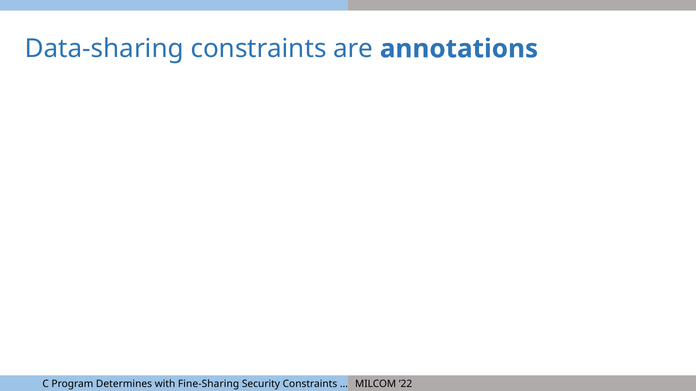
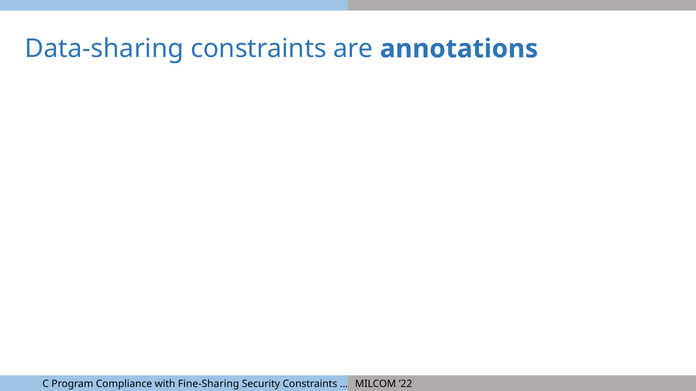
Determines: Determines -> Compliance
